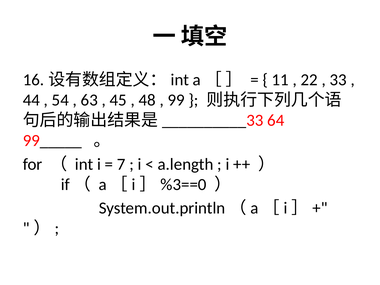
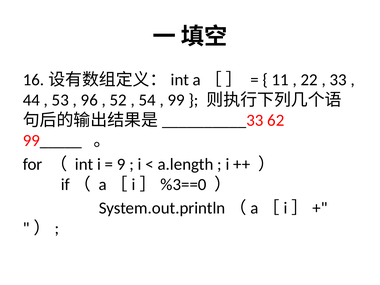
54: 54 -> 53
63: 63 -> 96
45: 45 -> 52
48: 48 -> 54
64: 64 -> 62
7: 7 -> 9
